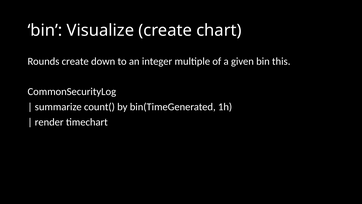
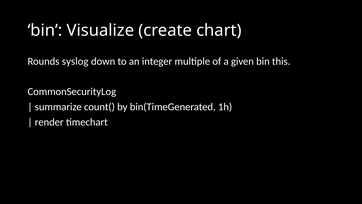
Rounds create: create -> syslog
